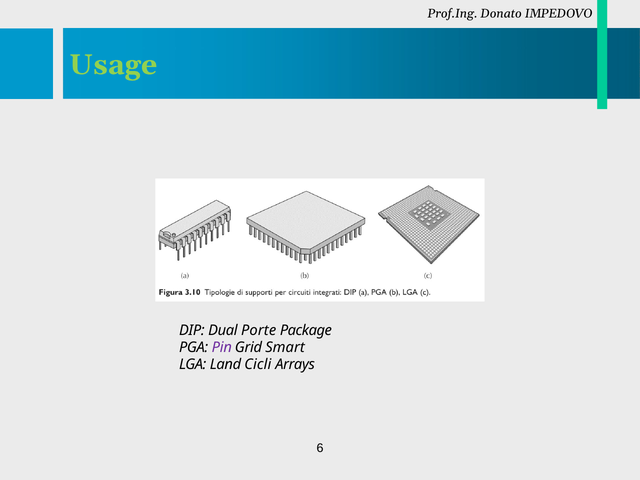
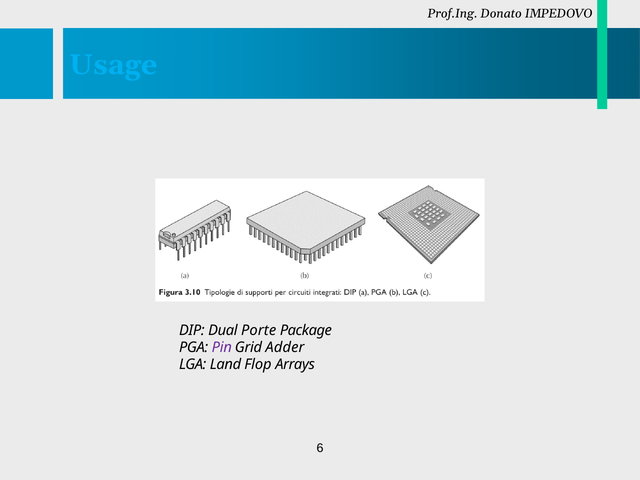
Usage colour: light green -> light blue
Smart: Smart -> Adder
Cicli: Cicli -> Flop
